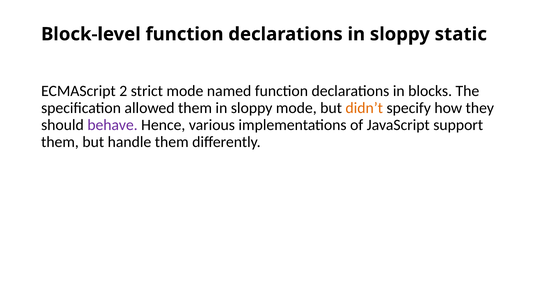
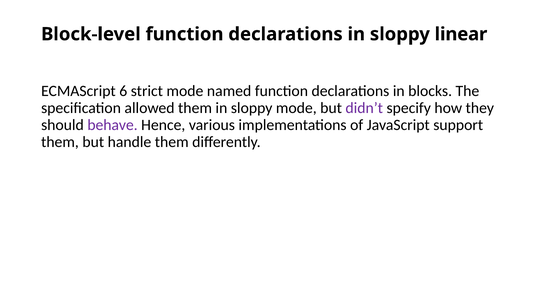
static: static -> linear
2: 2 -> 6
didn’t colour: orange -> purple
